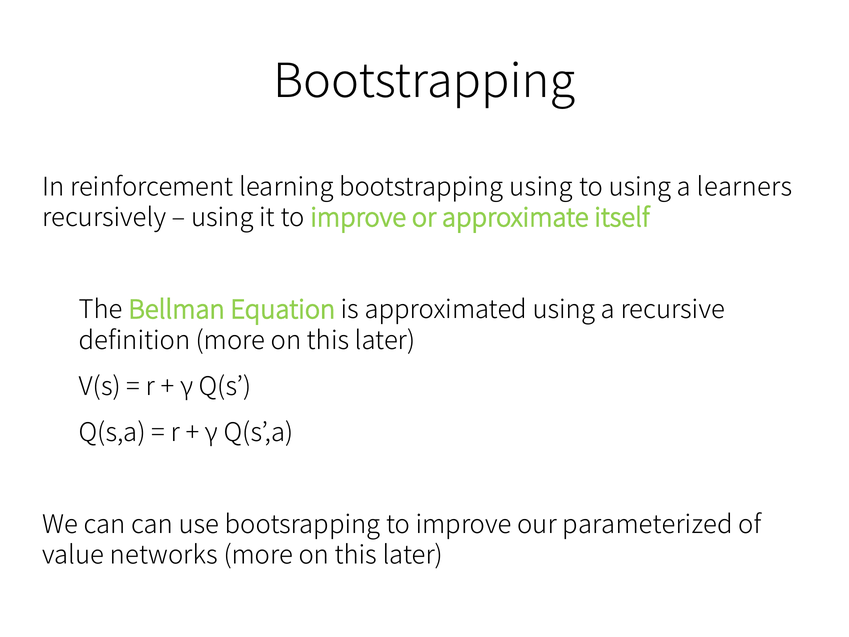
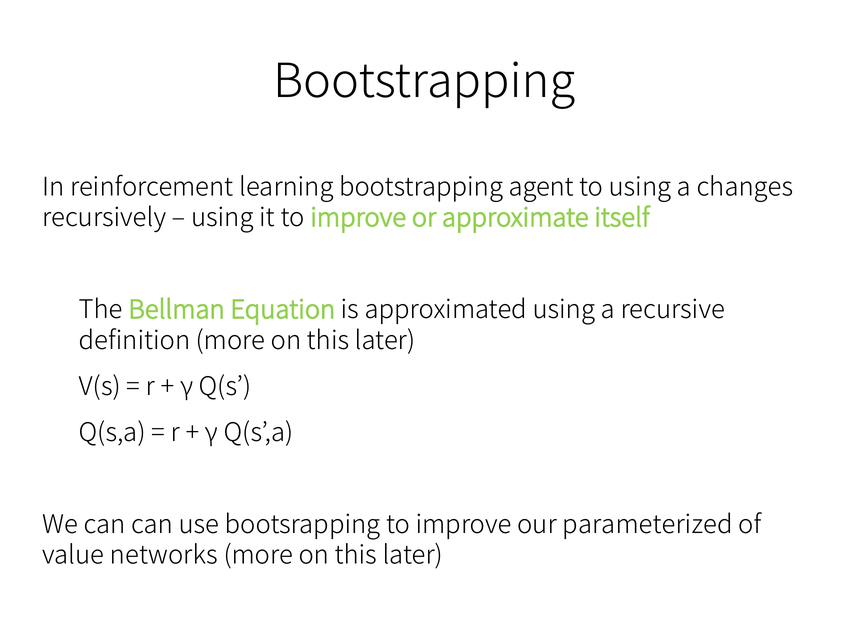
bootstrapping using: using -> agent
learners: learners -> changes
